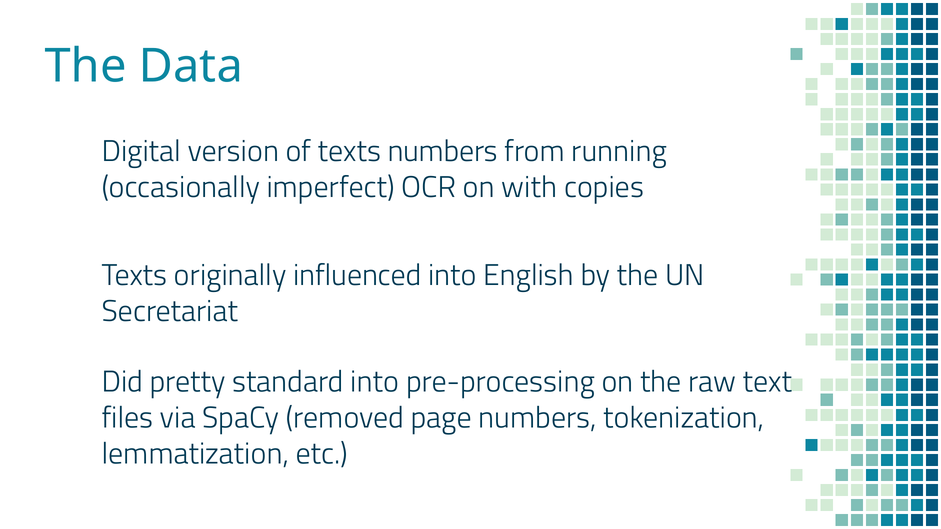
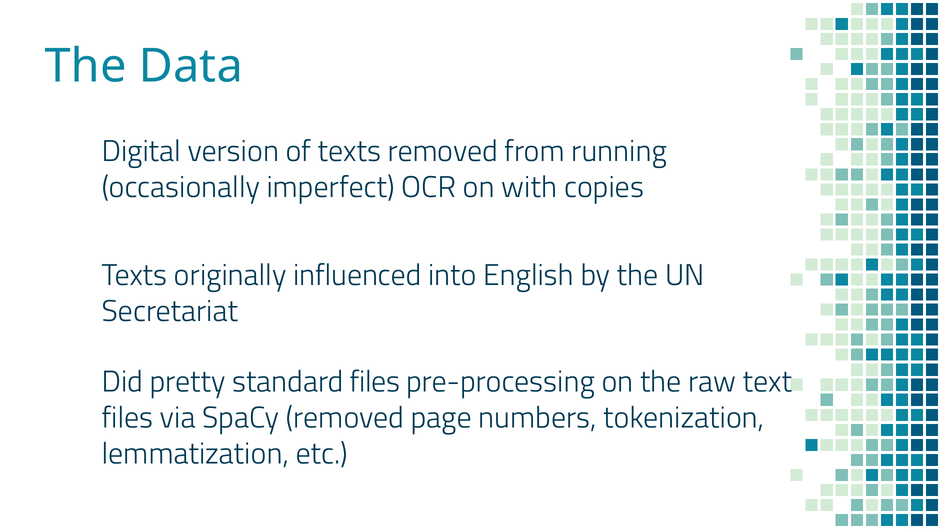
texts numbers: numbers -> removed
standard into: into -> files
